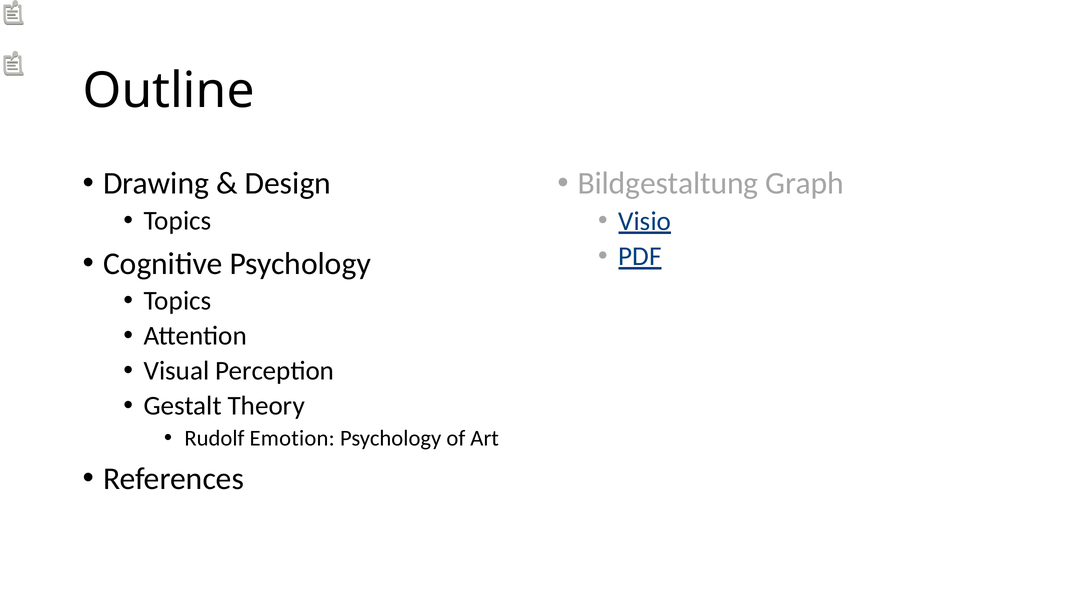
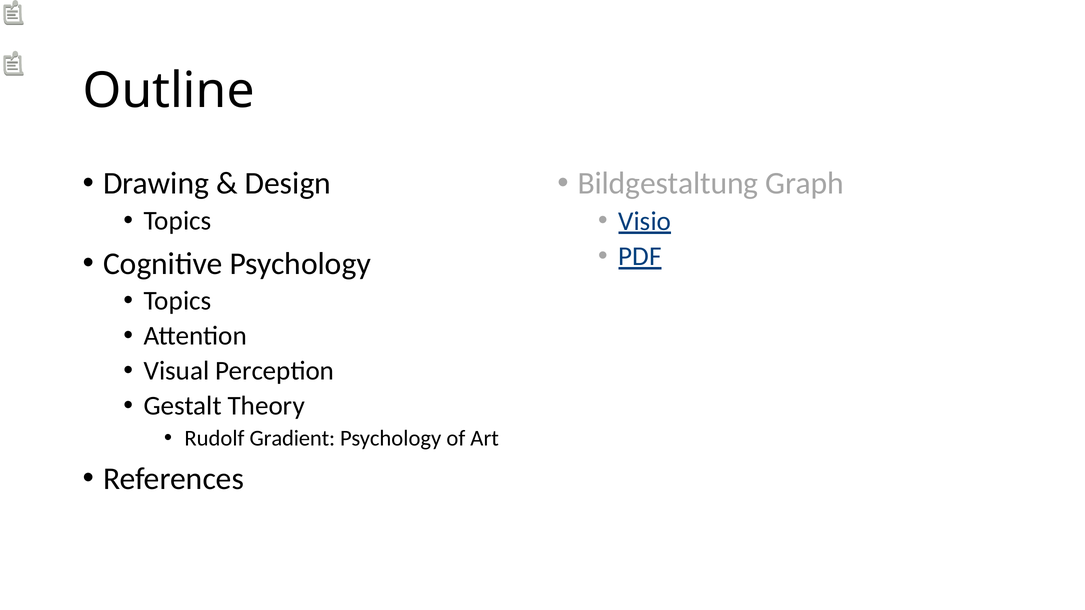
Emotion: Emotion -> Gradient
